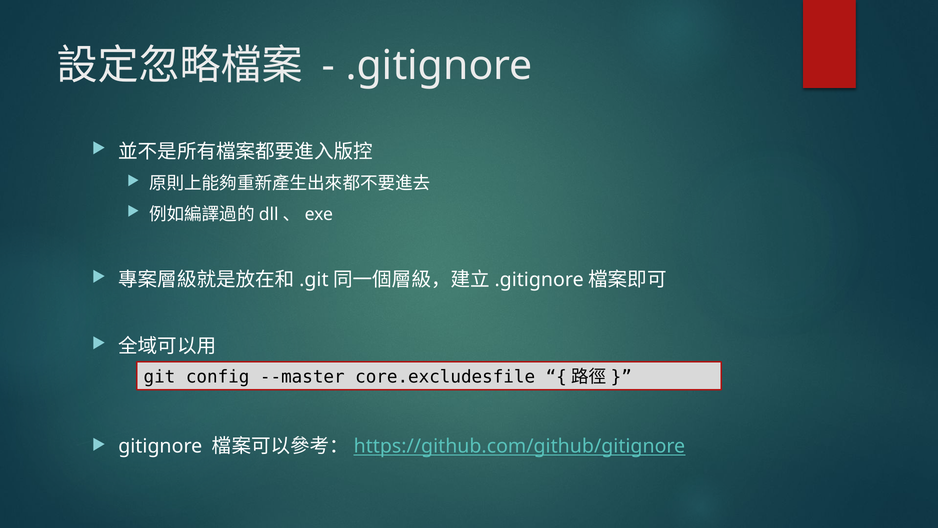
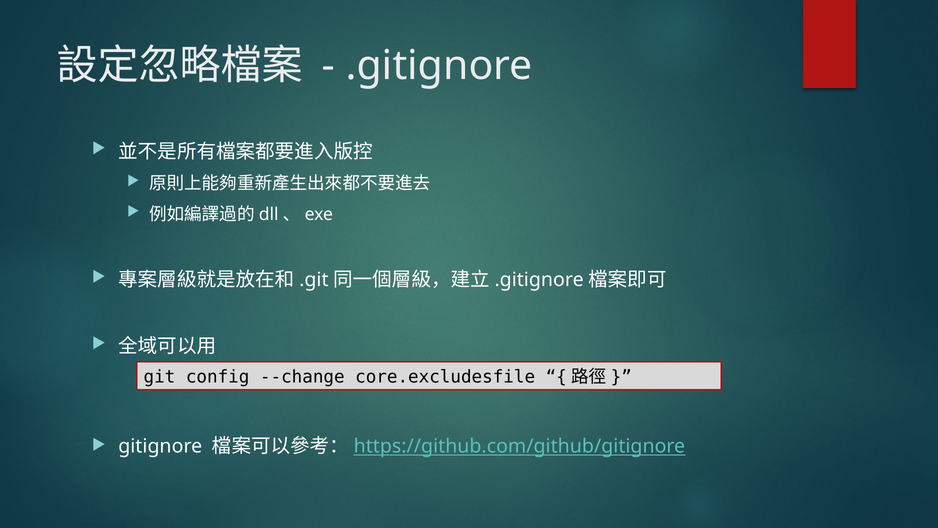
--master: --master -> --change
